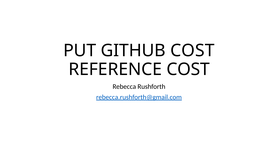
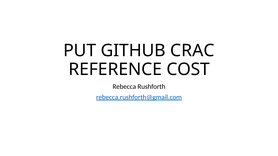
GITHUB COST: COST -> CRAC
